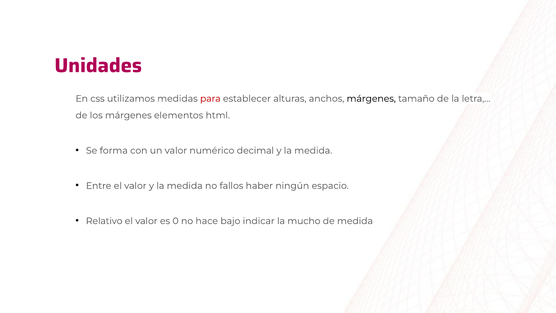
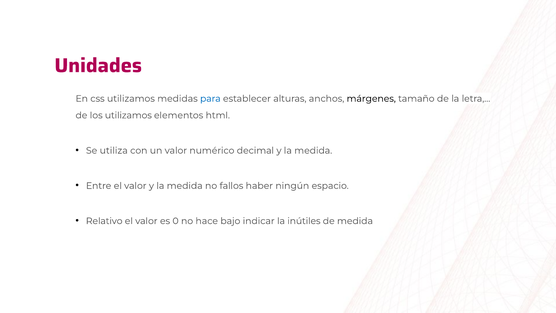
para colour: red -> blue
los márgenes: márgenes -> utilizamos
forma: forma -> utiliza
mucho: mucho -> inútiles
